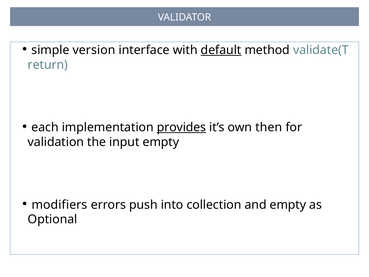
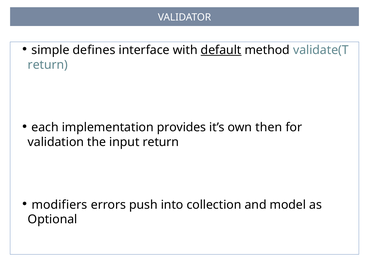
version: version -> defines
provides underline: present -> none
input empty: empty -> return
and empty: empty -> model
